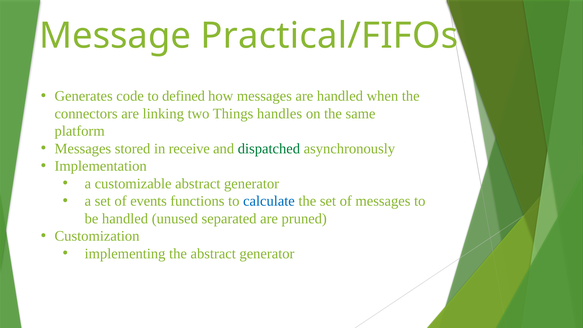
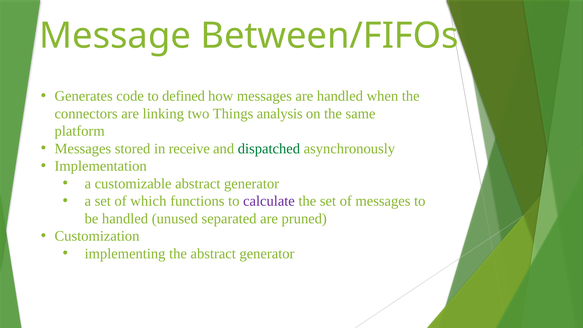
Practical/FIFOs: Practical/FIFOs -> Between/FIFOs
handles: handles -> analysis
events: events -> which
calculate colour: blue -> purple
